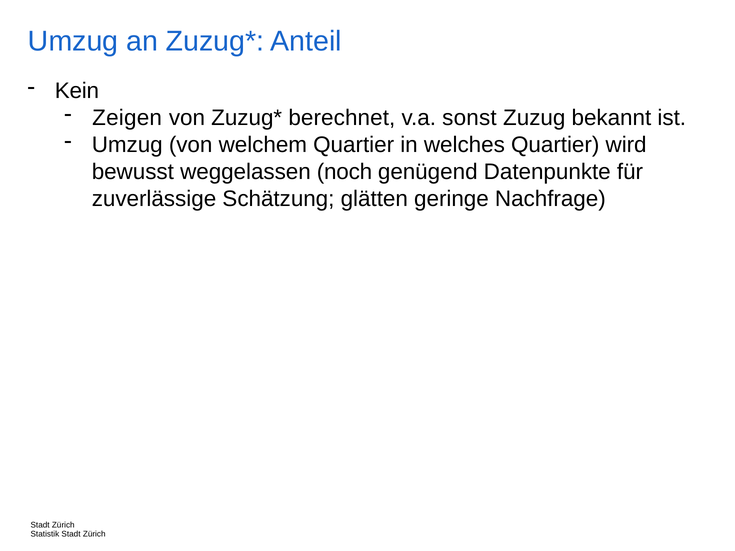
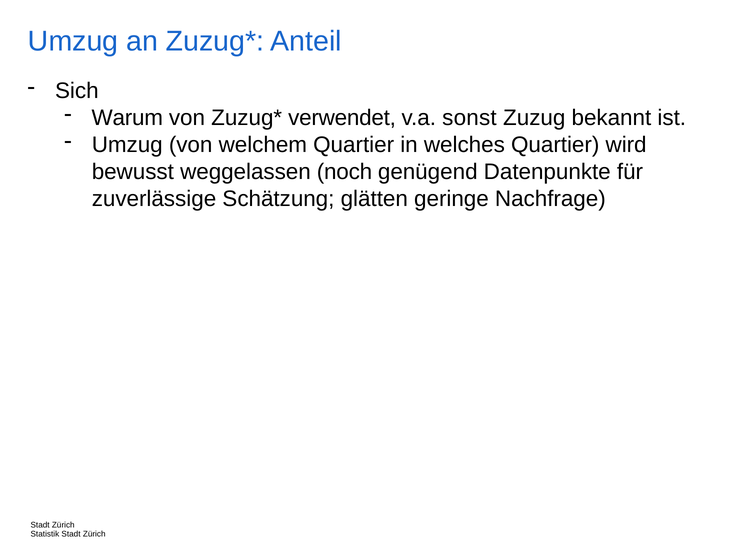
Kein: Kein -> Sich
Zeigen: Zeigen -> Warum
berechnet: berechnet -> verwendet
